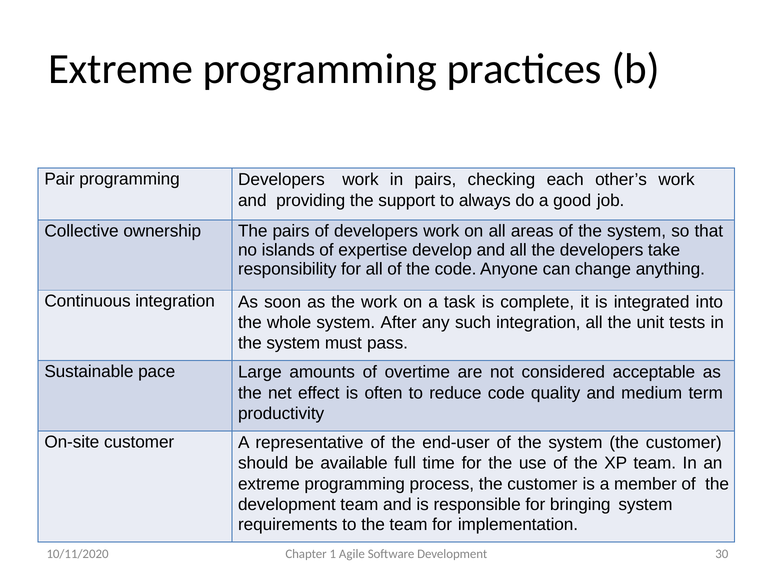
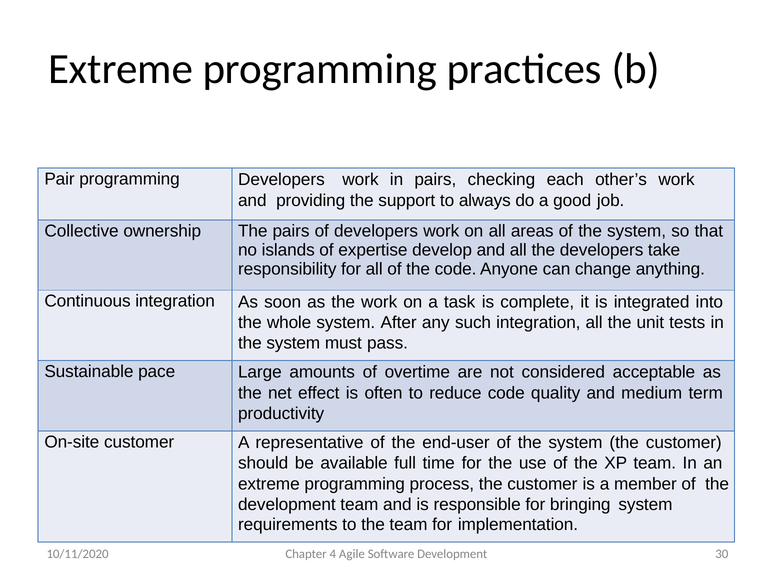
1: 1 -> 4
